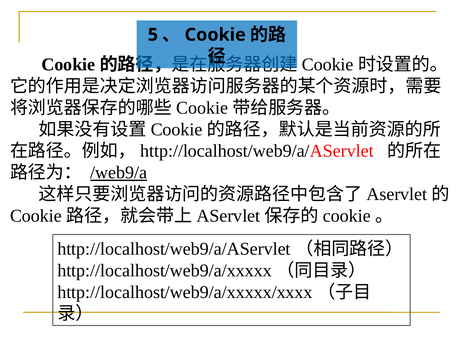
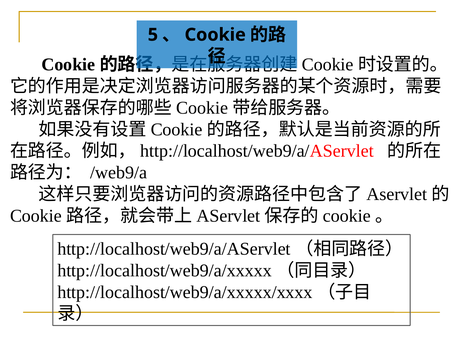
/web9/a underline: present -> none
